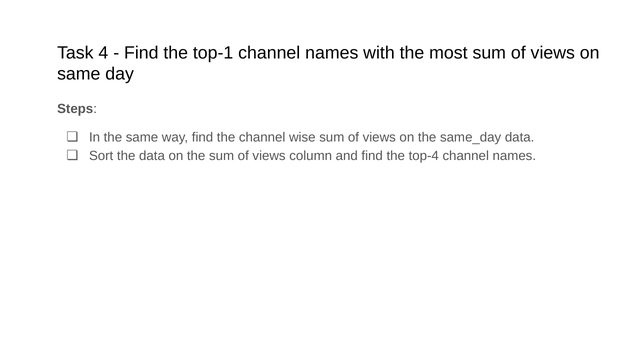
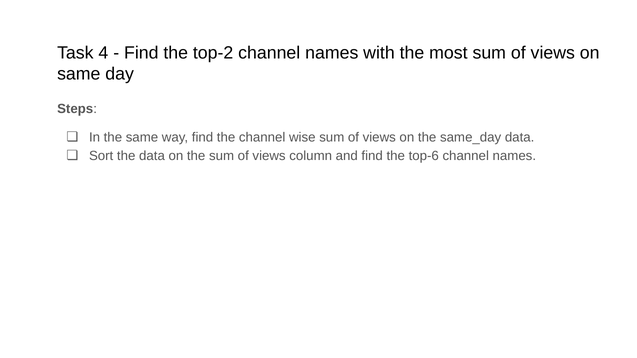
top-1: top-1 -> top-2
top-4: top-4 -> top-6
